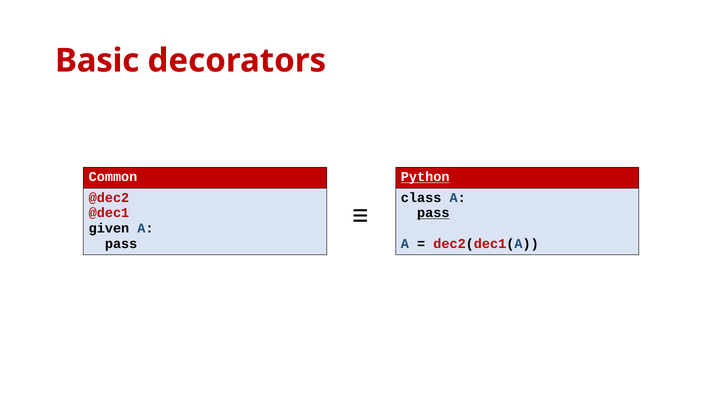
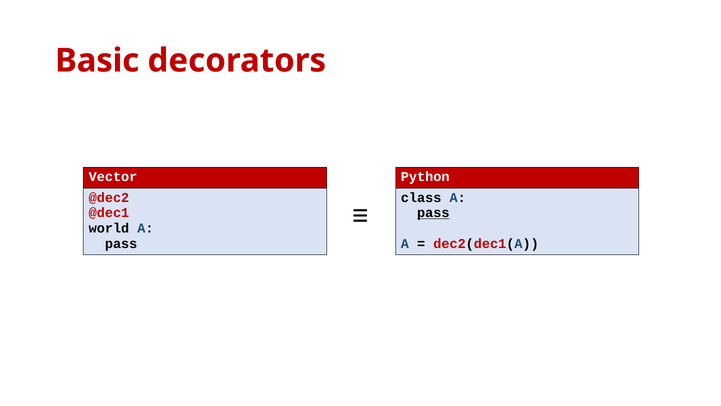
Common: Common -> Vector
Python underline: present -> none
given: given -> world
